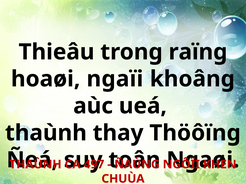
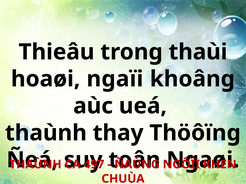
raïng: raïng -> thaùi
